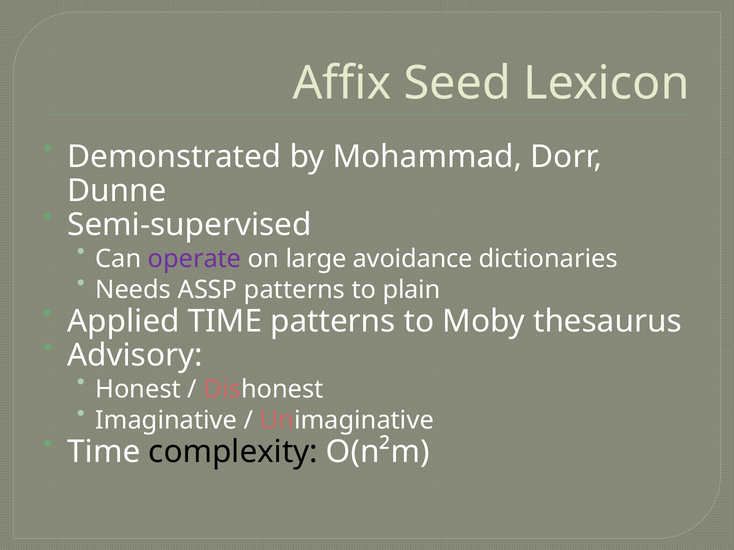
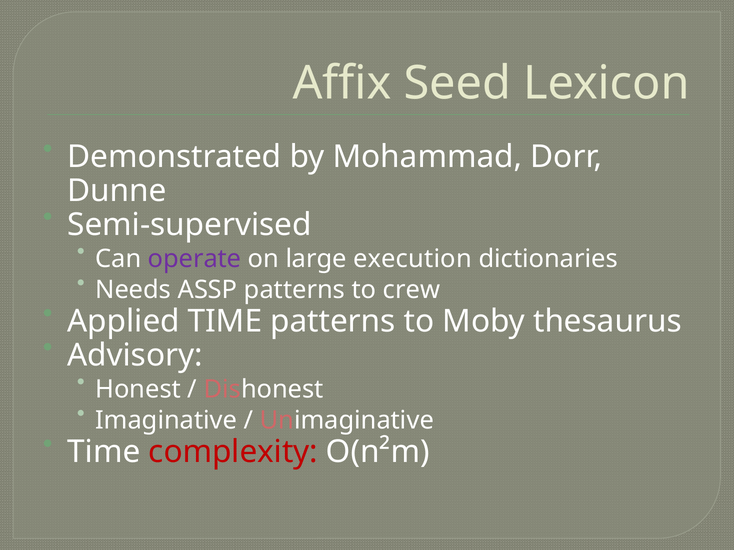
avoidance: avoidance -> execution
plain: plain -> crew
complexity colour: black -> red
